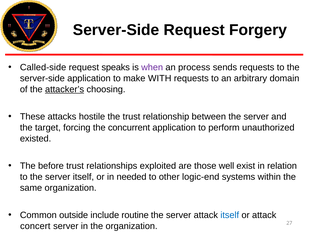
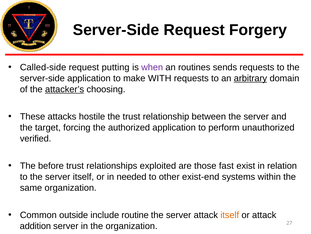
speaks: speaks -> putting
process: process -> routines
arbitrary underline: none -> present
concurrent: concurrent -> authorized
existed: existed -> verified
well: well -> fast
logic-end: logic-end -> exist-end
itself at (230, 214) colour: blue -> orange
concert: concert -> addition
